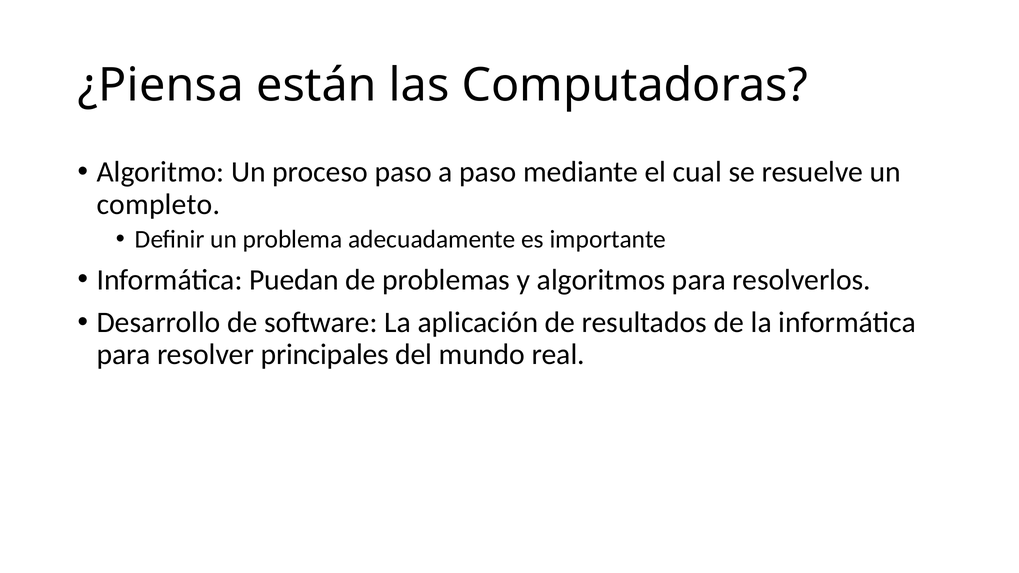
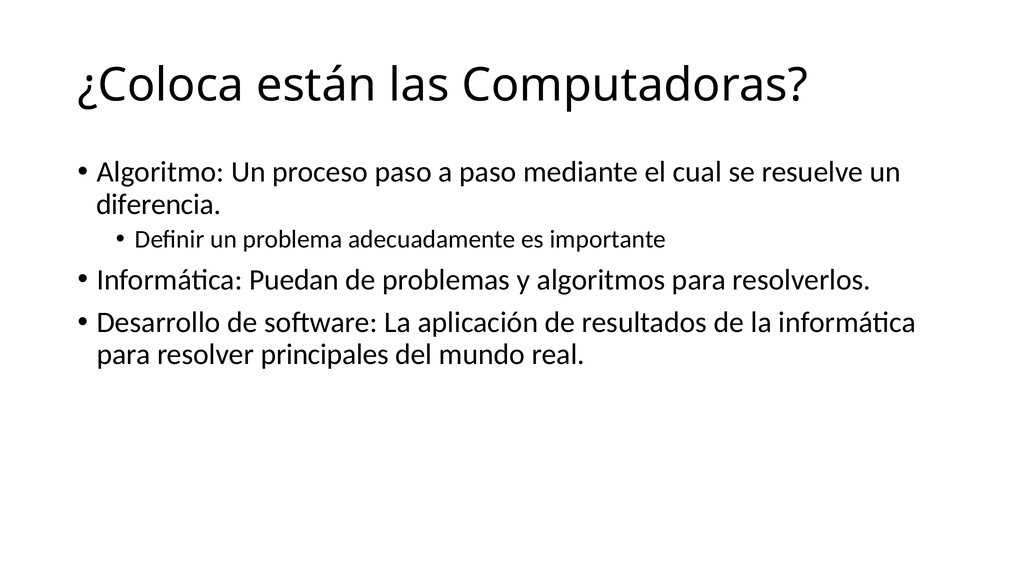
¿Piensa: ¿Piensa -> ¿Coloca
completo: completo -> diferencia
